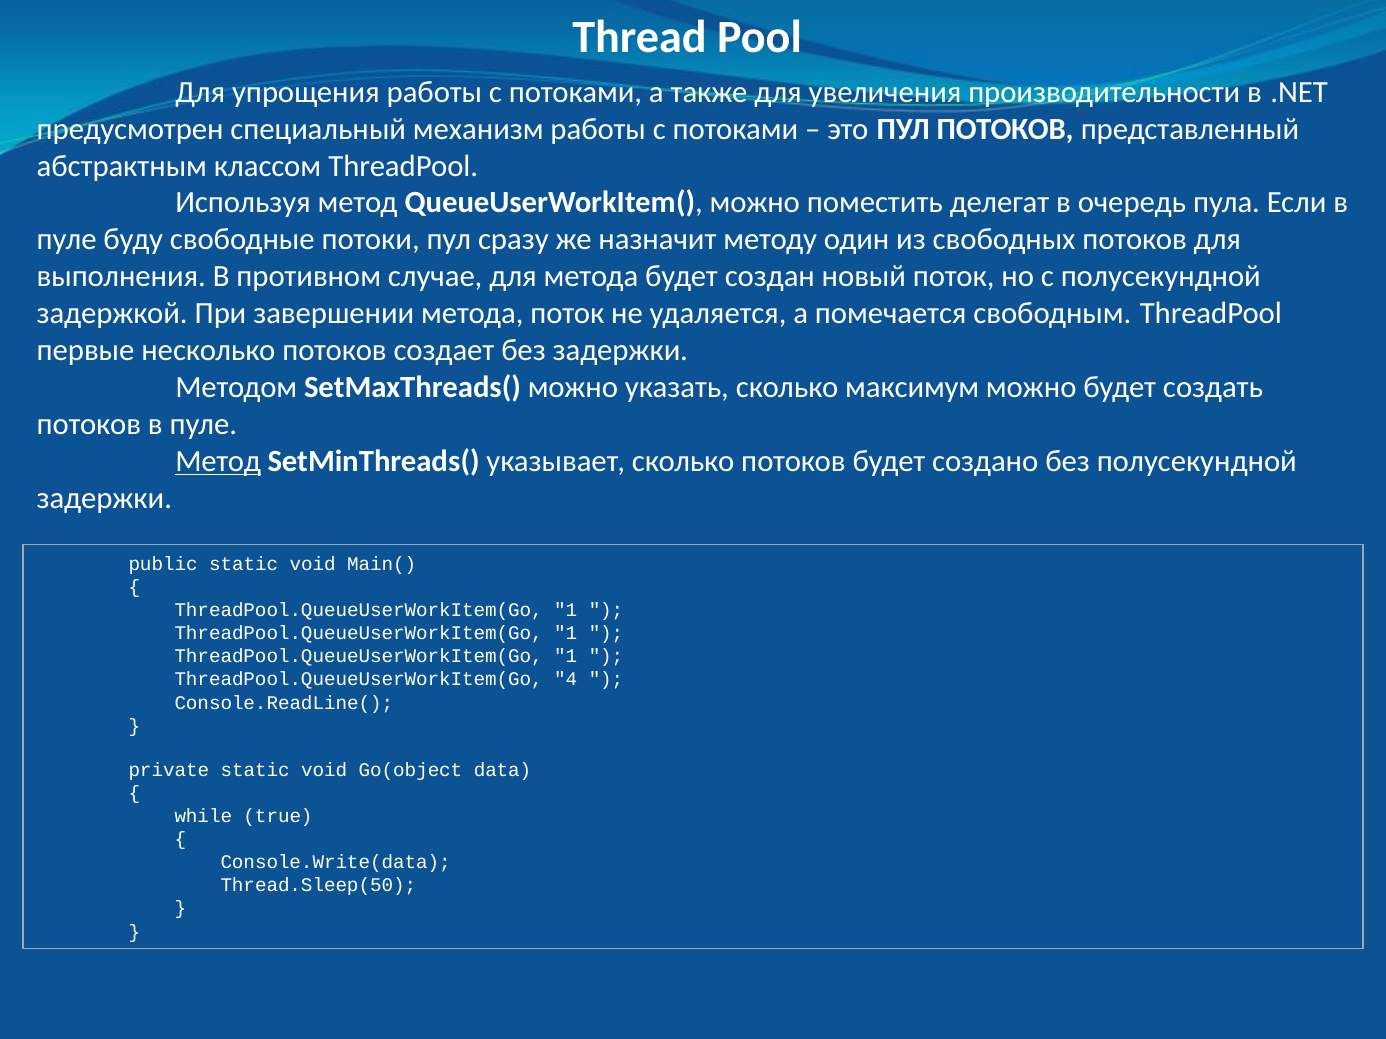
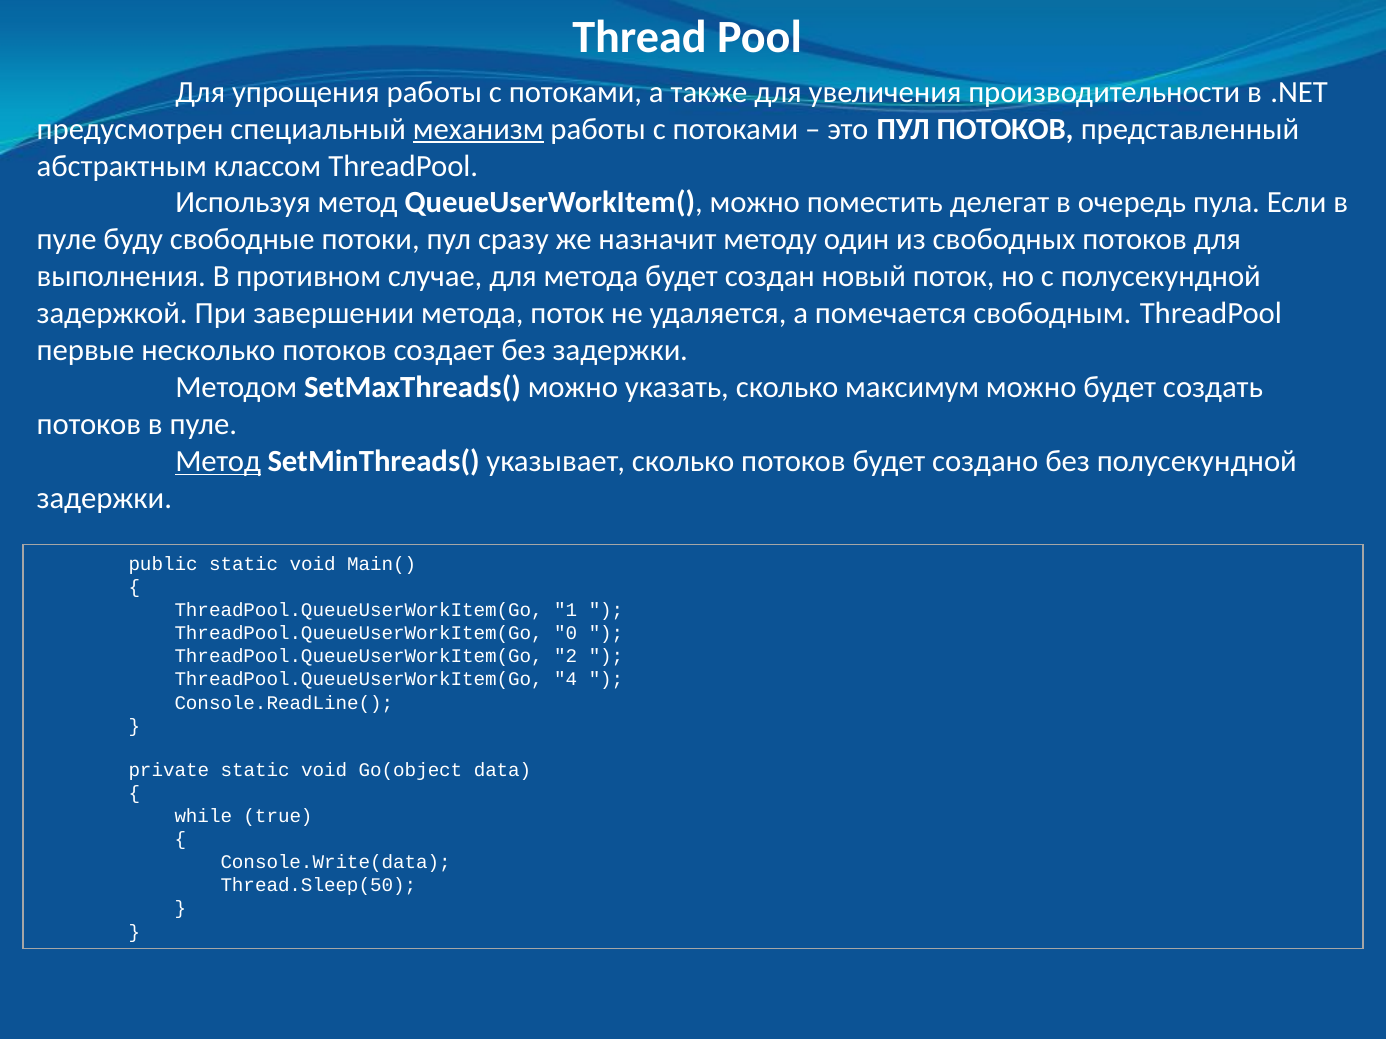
механизм underline: none -> present
1 at (566, 634): 1 -> 0
1 at (566, 657): 1 -> 2
